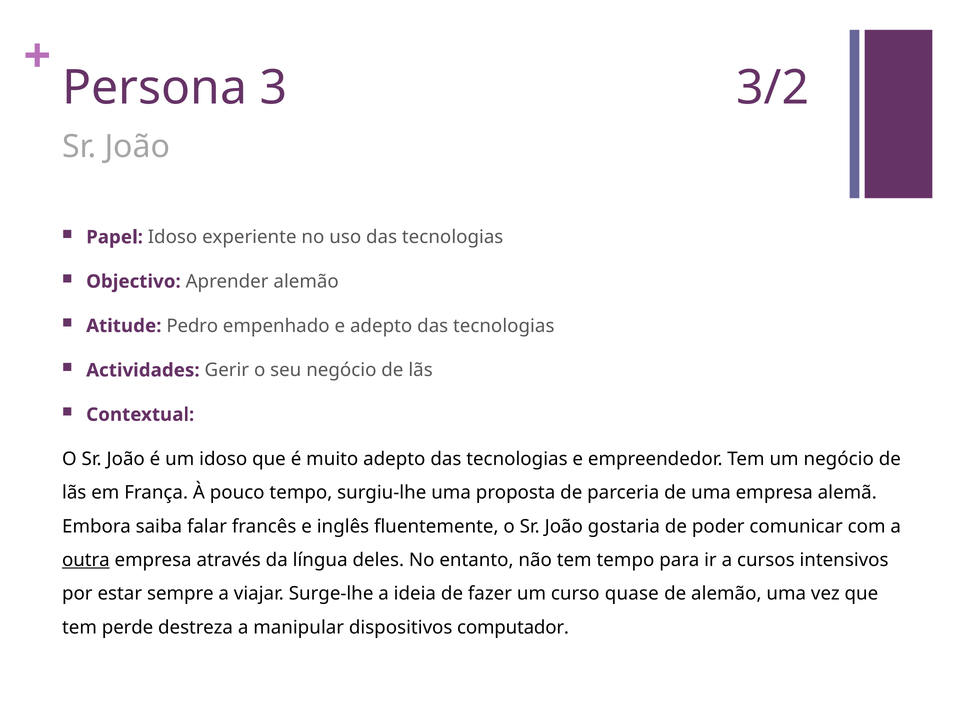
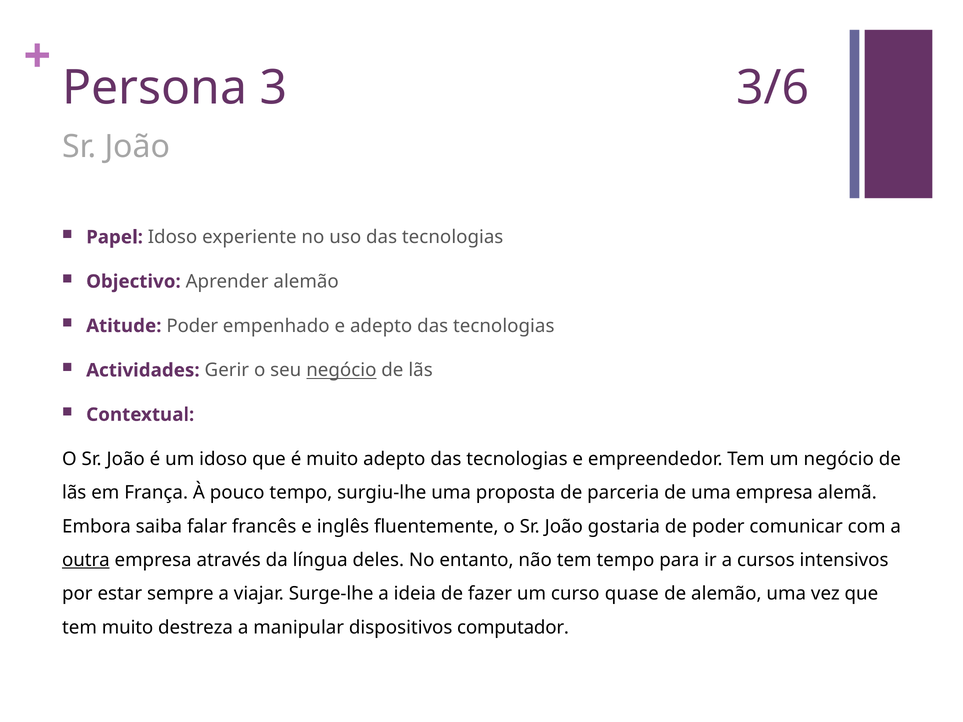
3/2: 3/2 -> 3/6
Atitude Pedro: Pedro -> Poder
negócio at (341, 370) underline: none -> present
tem perde: perde -> muito
